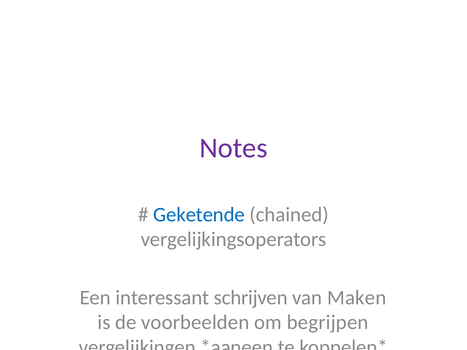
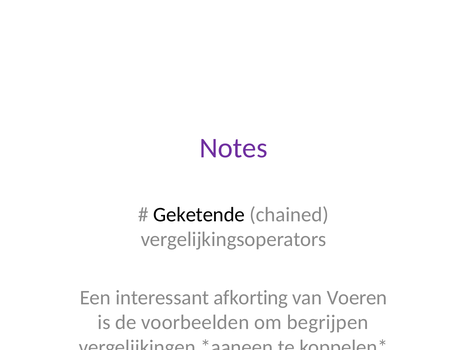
Geketende at (199, 215) colour: blue -> black
interessant schrijven: schrijven -> afkorting
van Maken: Maken -> Voeren
